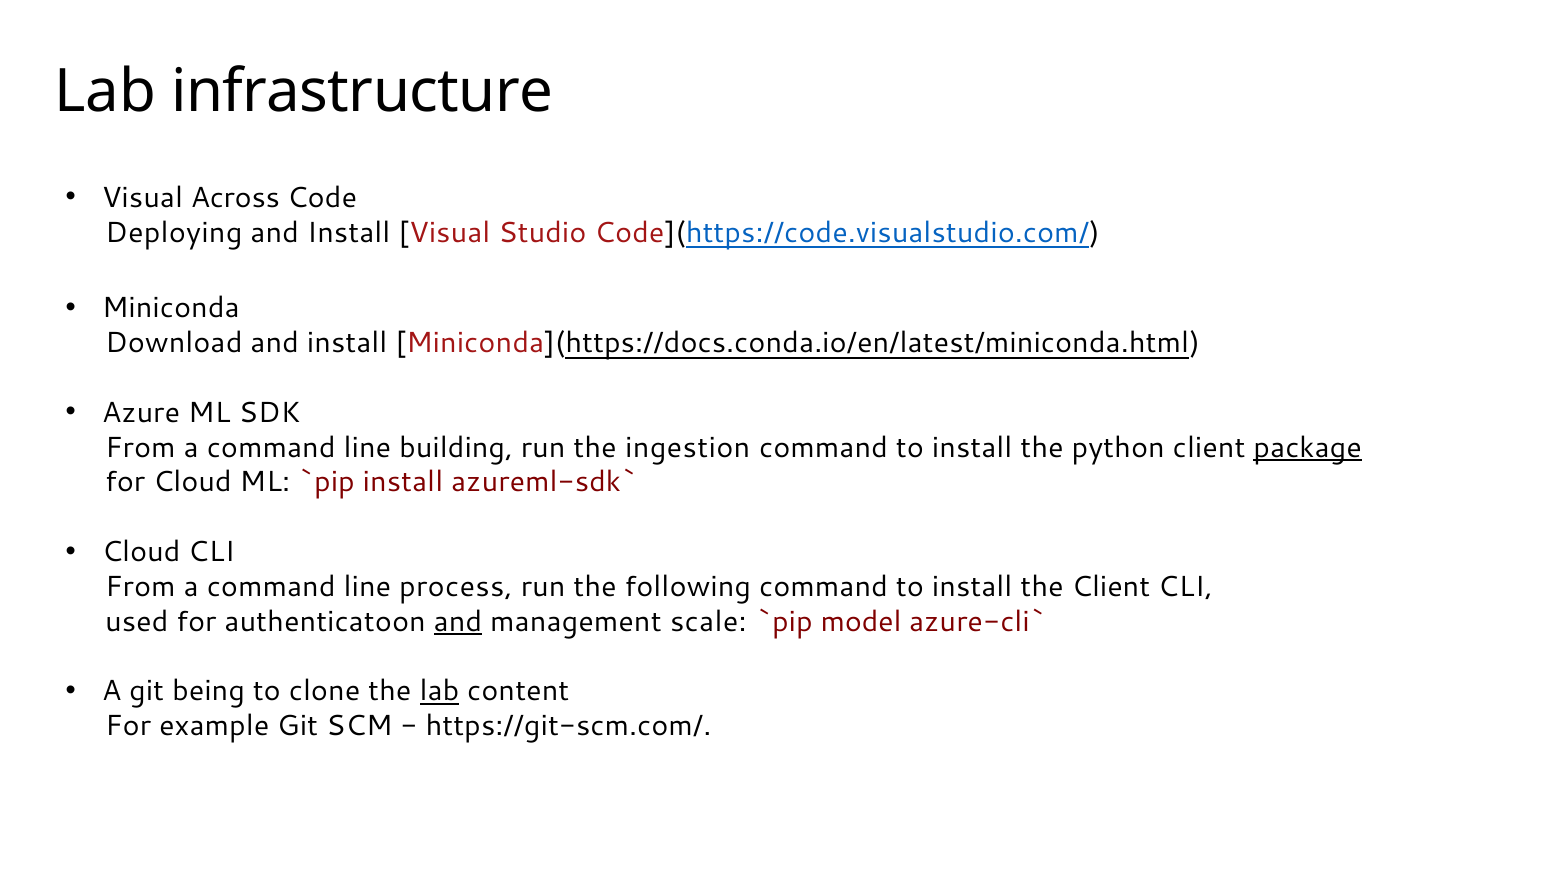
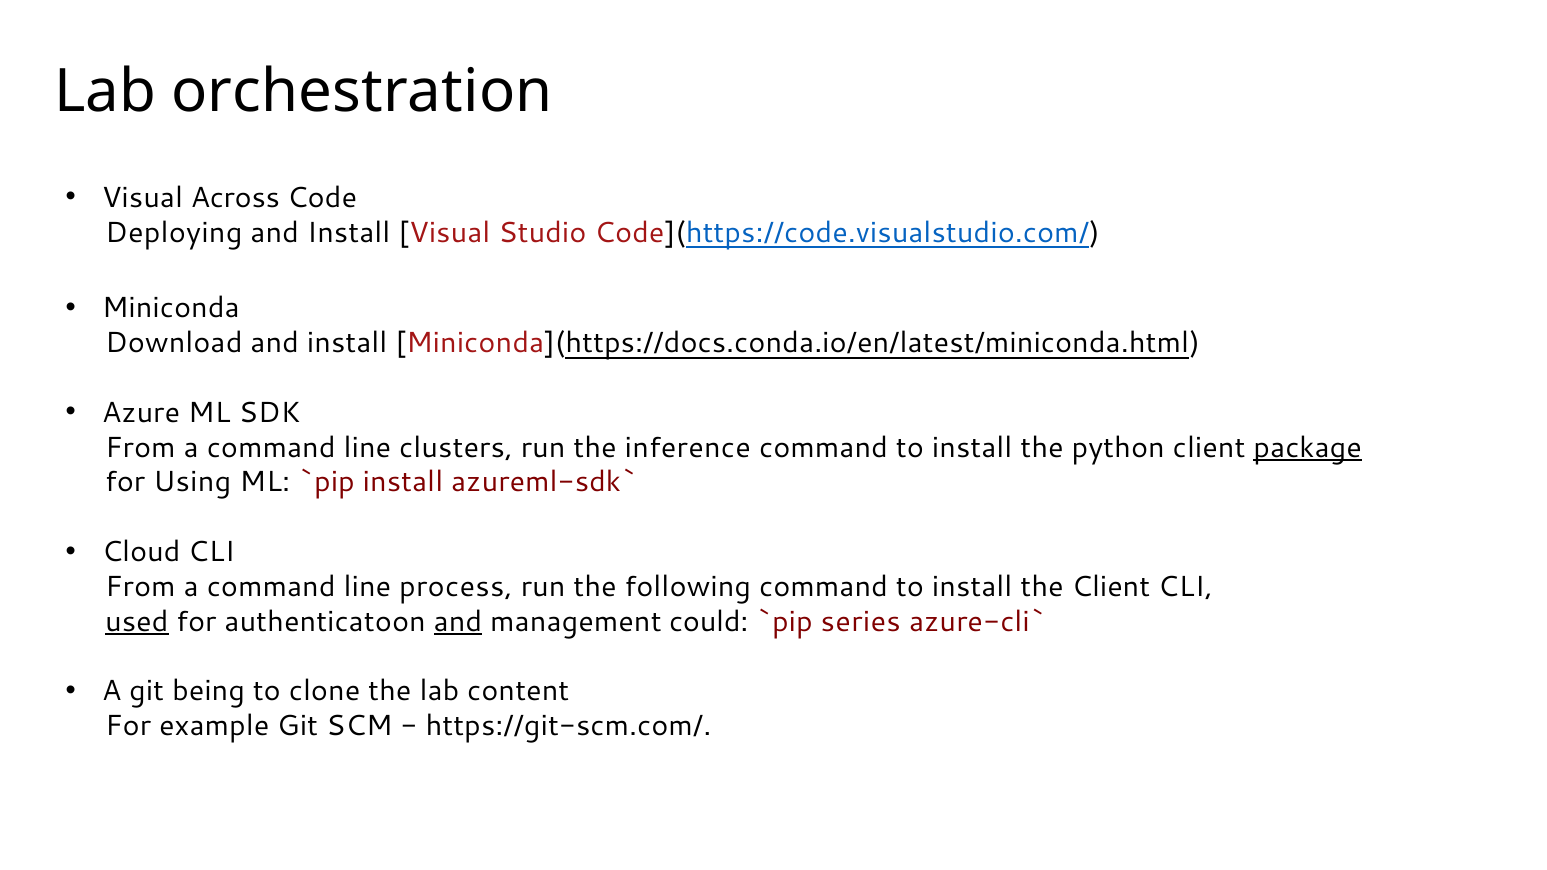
infrastructure: infrastructure -> orchestration
building: building -> clusters
ingestion: ingestion -> inference
for Cloud: Cloud -> Using
used underline: none -> present
scale: scale -> could
model: model -> series
lab at (439, 691) underline: present -> none
